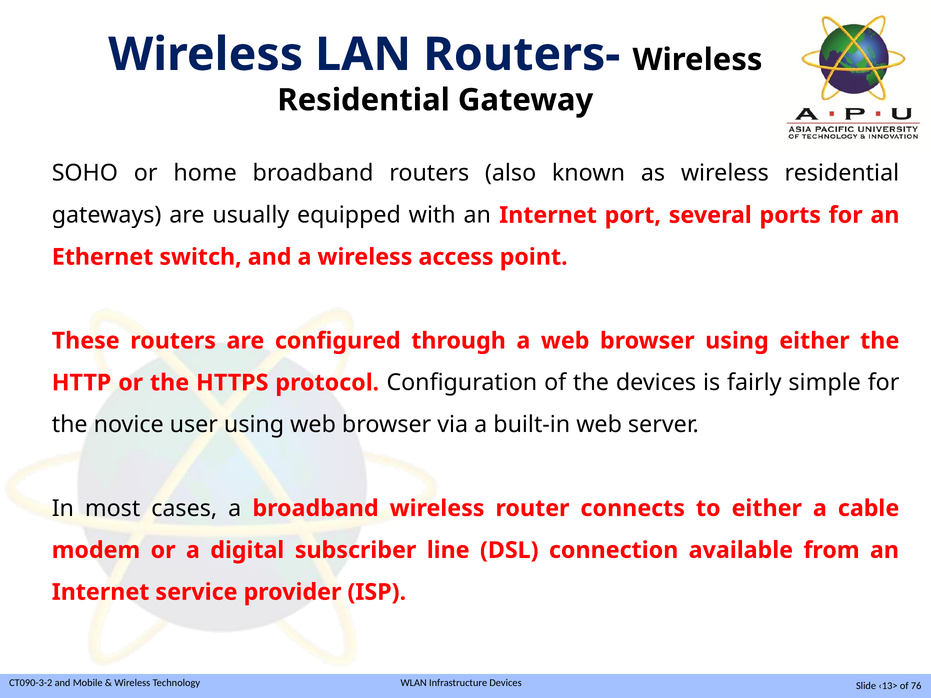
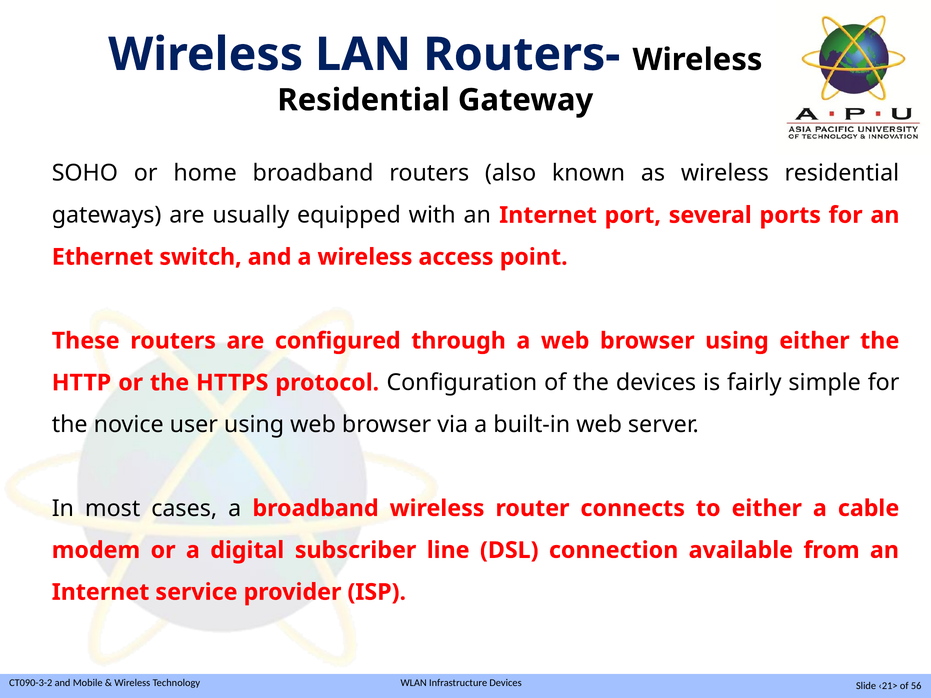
‹13>: ‹13> -> ‹21>
76: 76 -> 56
